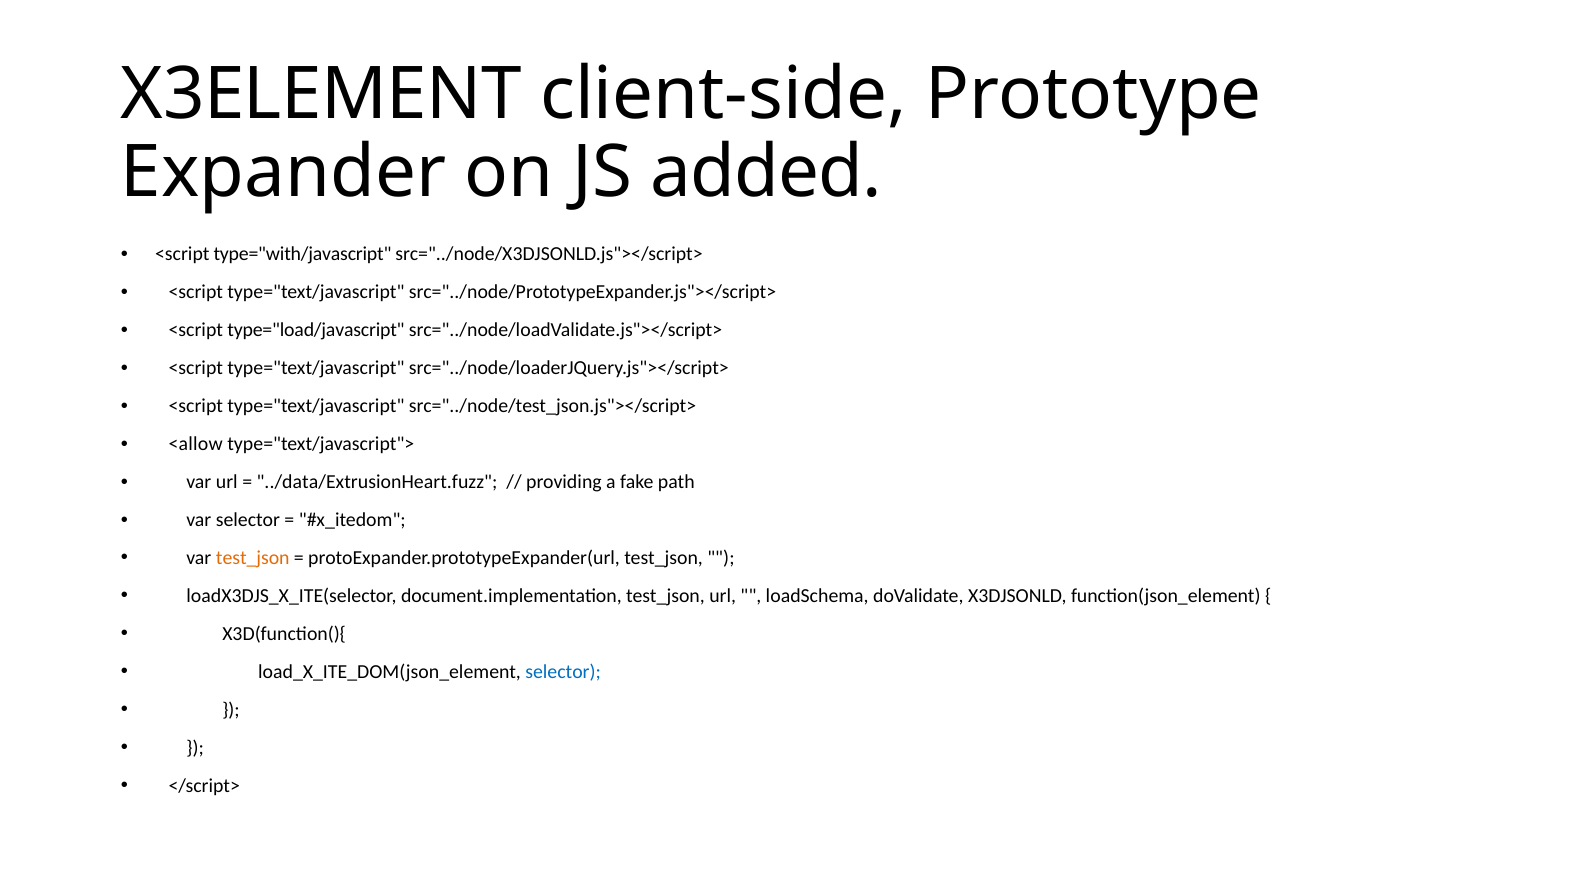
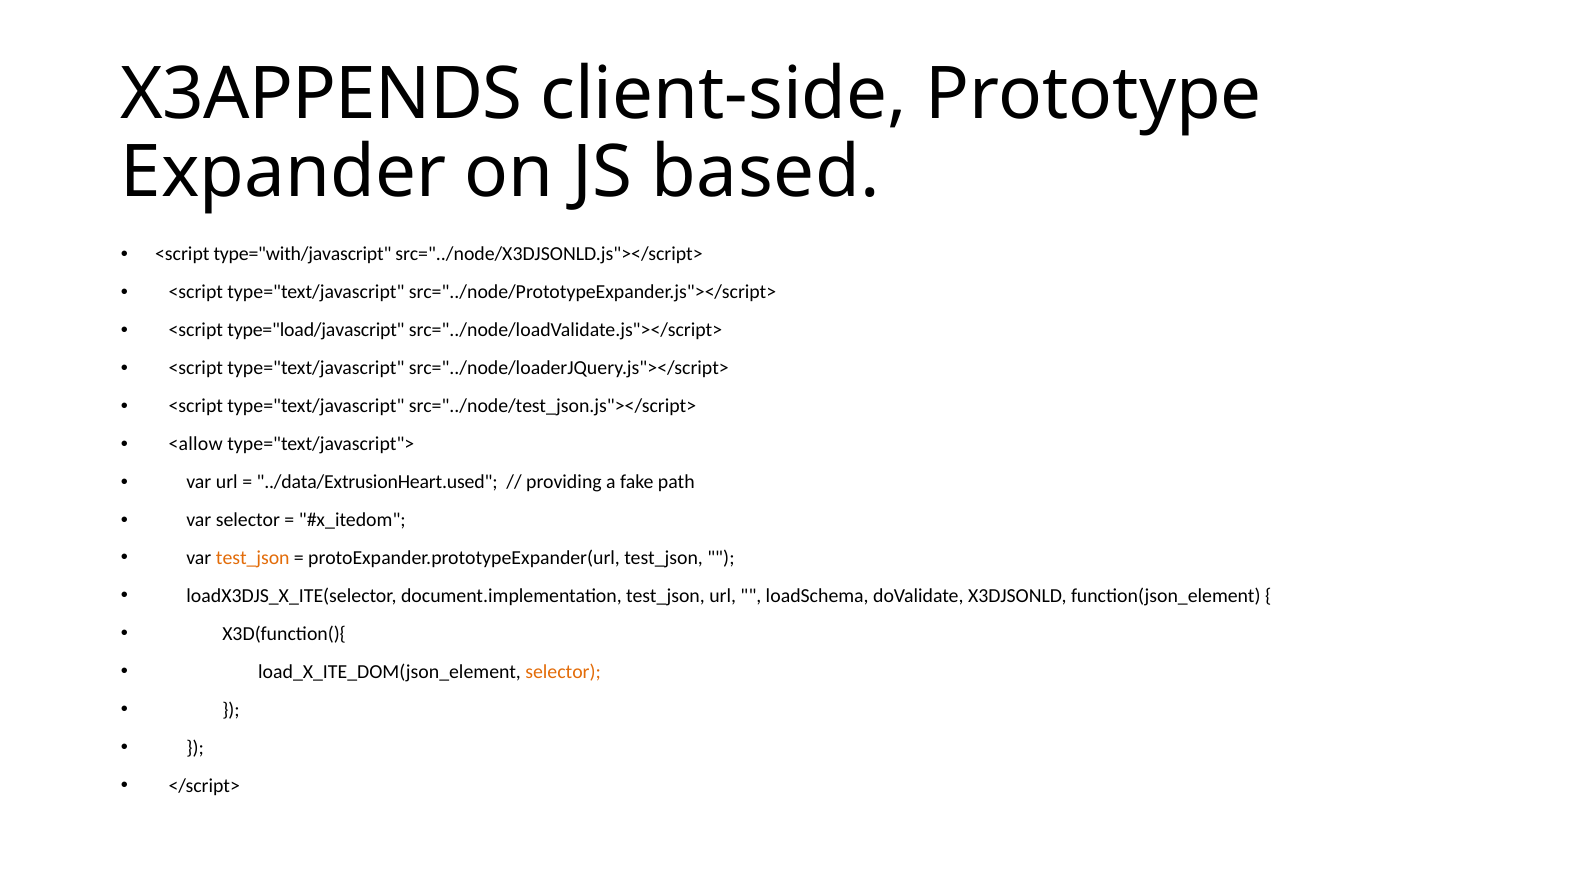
X3ELEMENT: X3ELEMENT -> X3APPENDS
added: added -> based
../data/ExtrusionHeart.fuzz: ../data/ExtrusionHeart.fuzz -> ../data/ExtrusionHeart.used
selector at (563, 672) colour: blue -> orange
